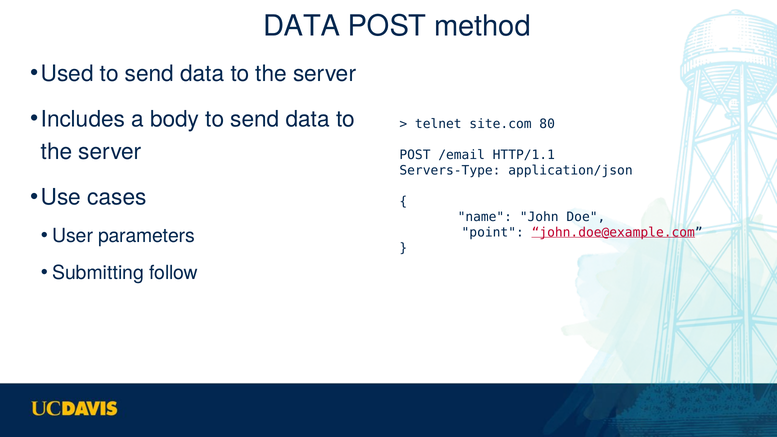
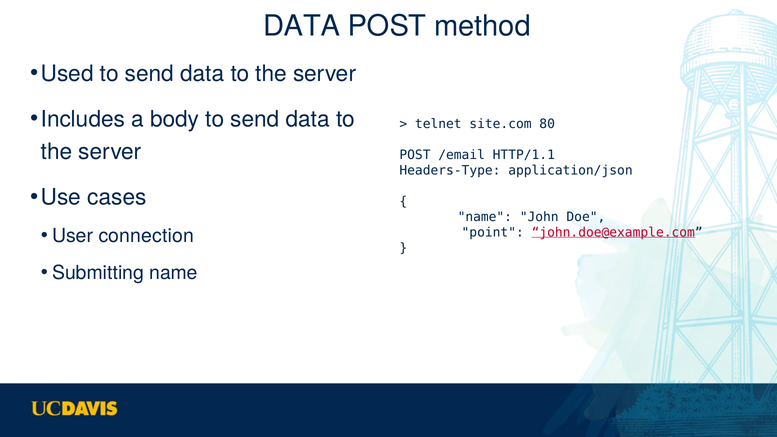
Servers-Type: Servers-Type -> Headers-Type
parameters: parameters -> connection
Submitting follow: follow -> name
